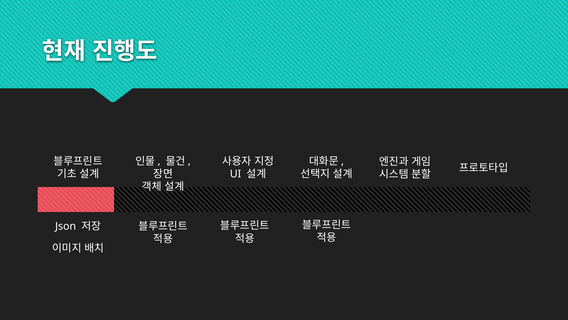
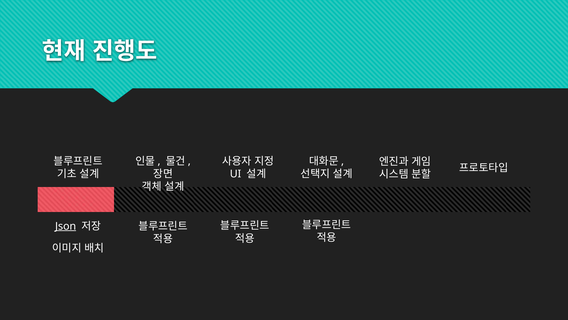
Json underline: none -> present
